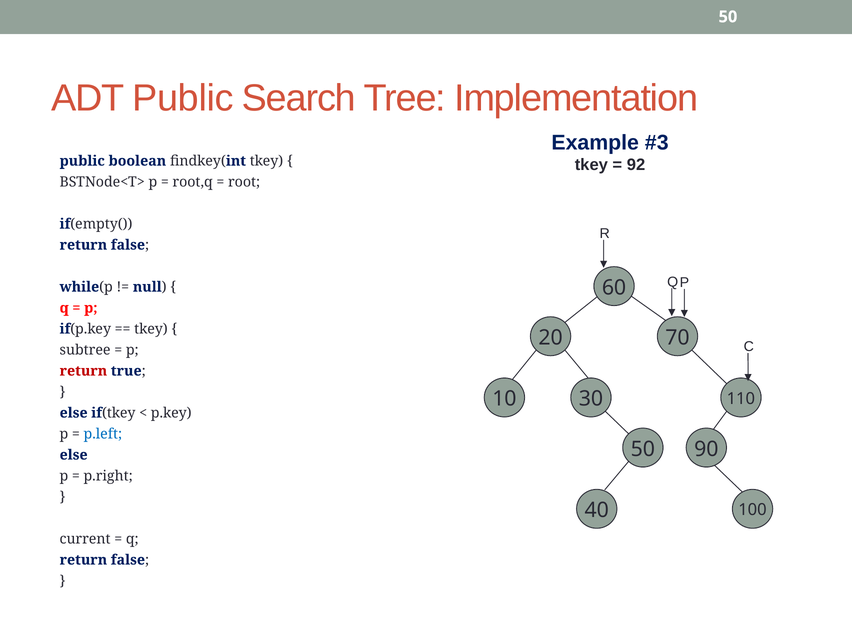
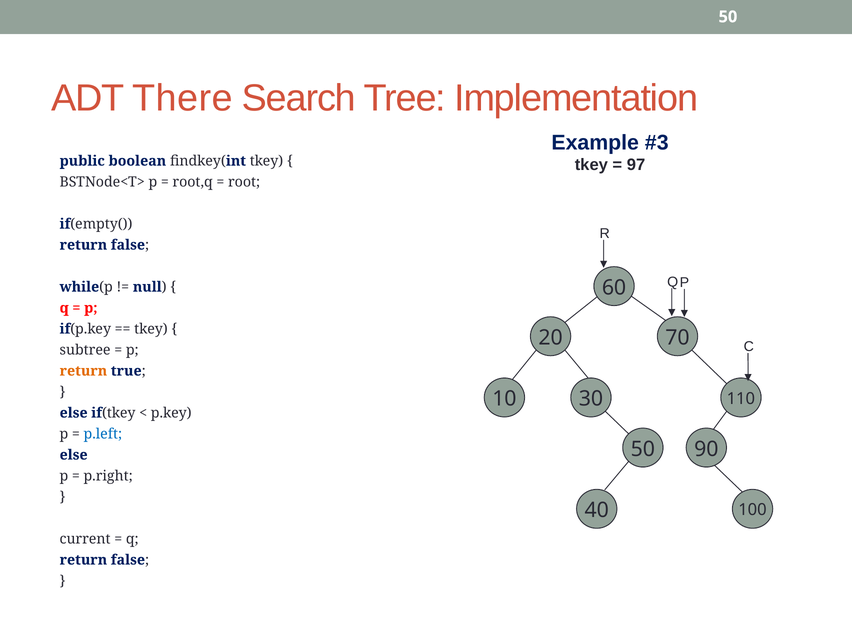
ADT Public: Public -> There
92: 92 -> 97
return at (83, 371) colour: red -> orange
